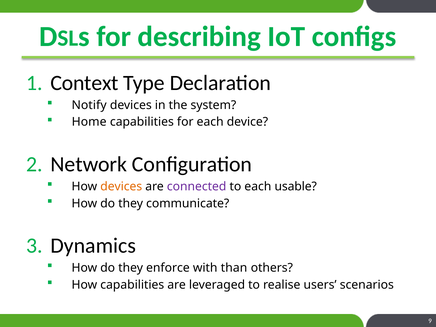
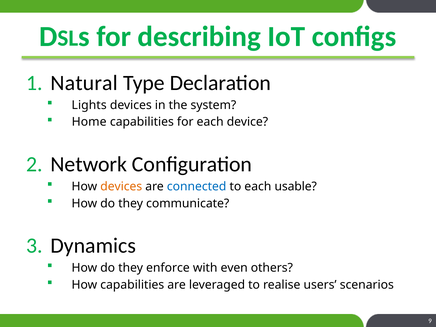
Context: Context -> Natural
Notify: Notify -> Lights
connected colour: purple -> blue
than: than -> even
